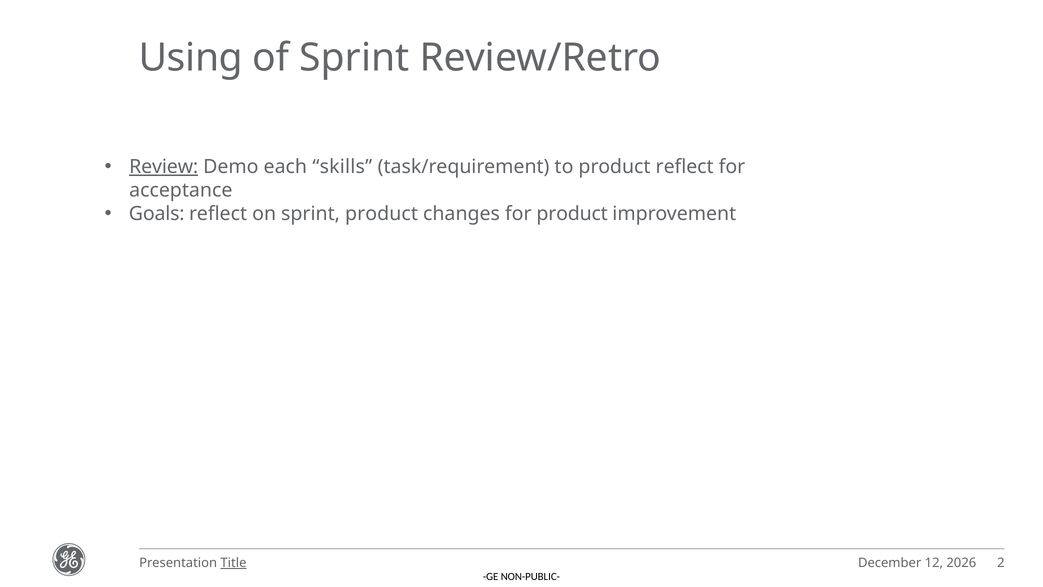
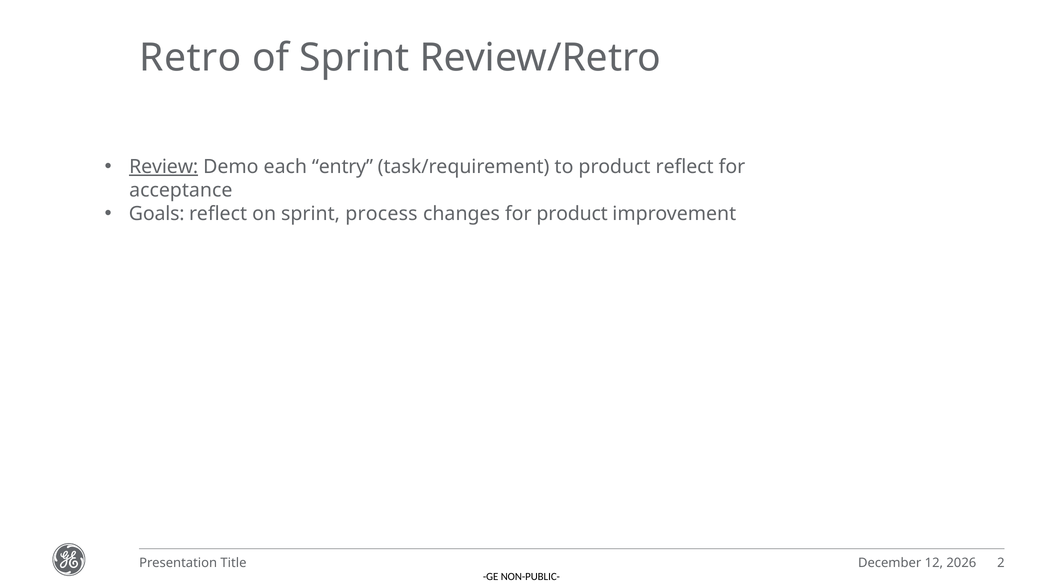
Using: Using -> Retro
skills: skills -> entry
sprint product: product -> process
Title underline: present -> none
